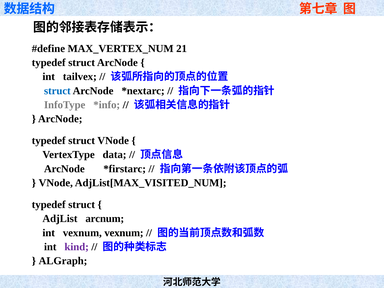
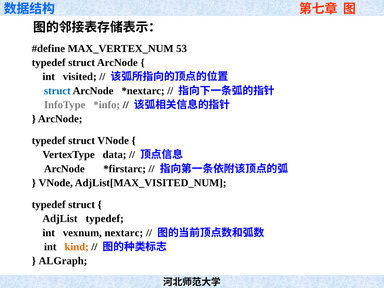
21: 21 -> 53
tailvex: tailvex -> visited
AdjList arcnum: arcnum -> typedef
vexnum vexnum: vexnum -> nextarc
kind colour: purple -> orange
